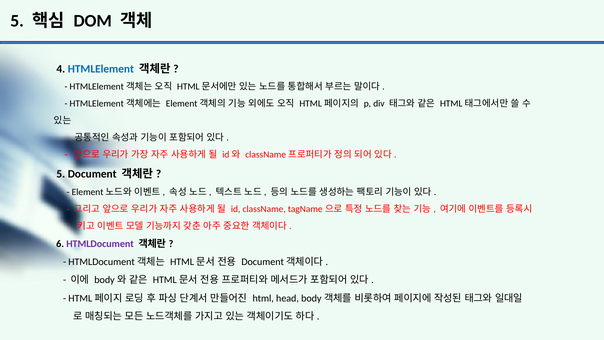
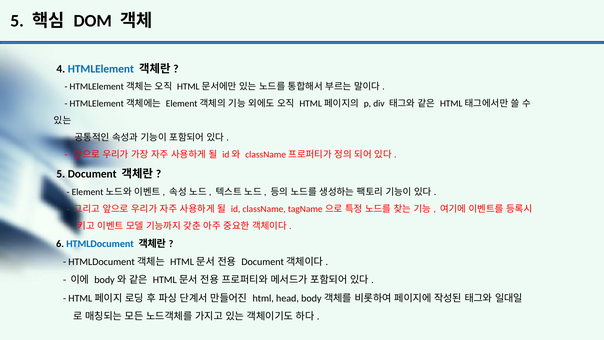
HTMLDocument colour: purple -> blue
